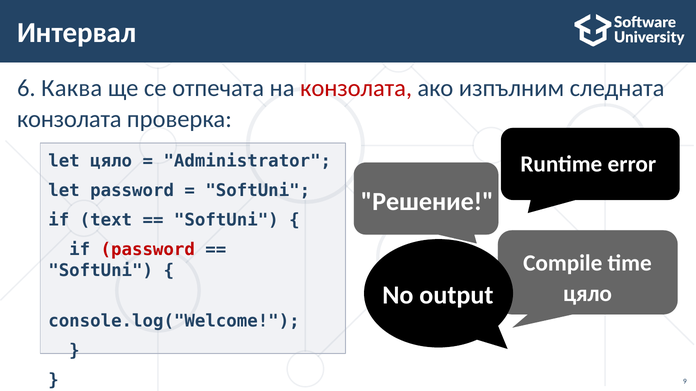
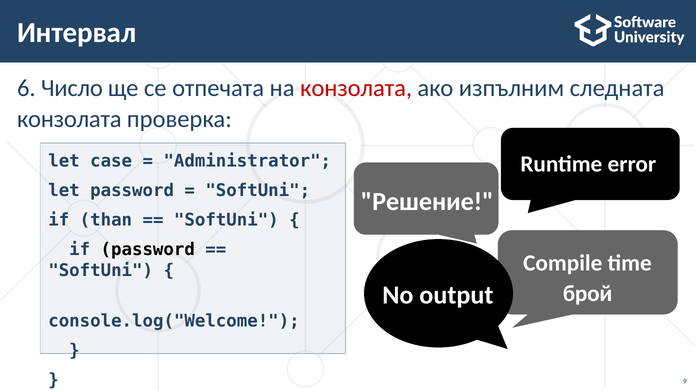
Каква: Каква -> Число
let цяло: цяло -> case
text: text -> than
password at (148, 250) colour: red -> black
цяло at (588, 294): цяло -> брой
